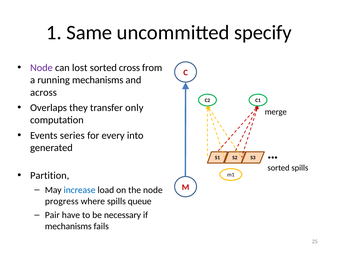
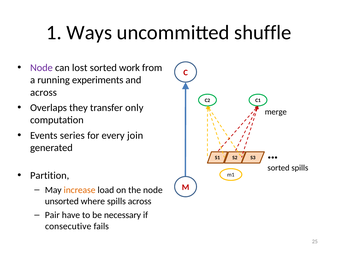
Same: Same -> Ways
specify: specify -> shuffle
cross: cross -> work
running mechanisms: mechanisms -> experiments
into: into -> join
increase colour: blue -> orange
progress: progress -> unsorted
spills queue: queue -> across
mechanisms at (68, 227): mechanisms -> consecutive
